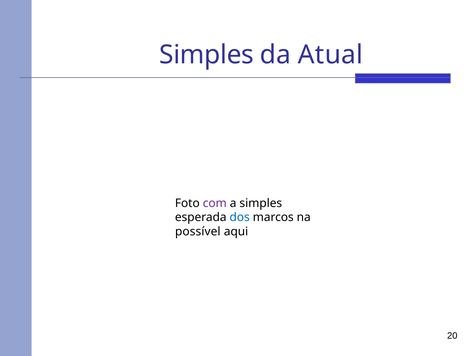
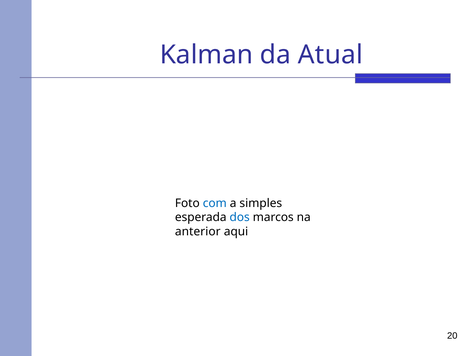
Simples at (207, 55): Simples -> Kalman
com colour: purple -> blue
possível: possível -> anterior
